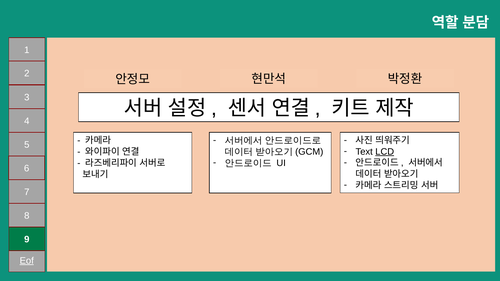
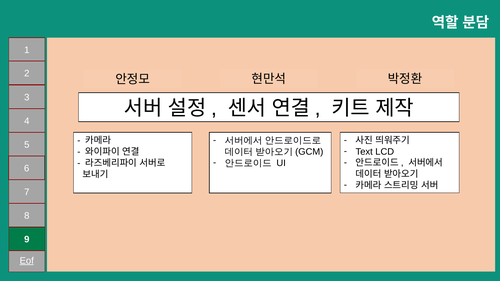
LCD underline: present -> none
